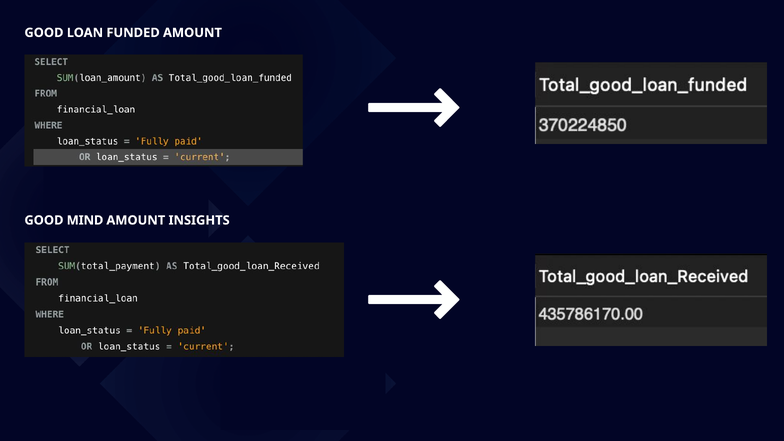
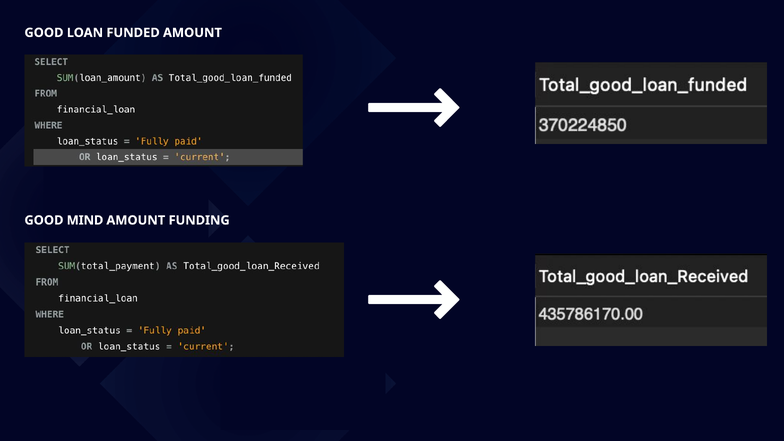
INSIGHTS: INSIGHTS -> FUNDING
